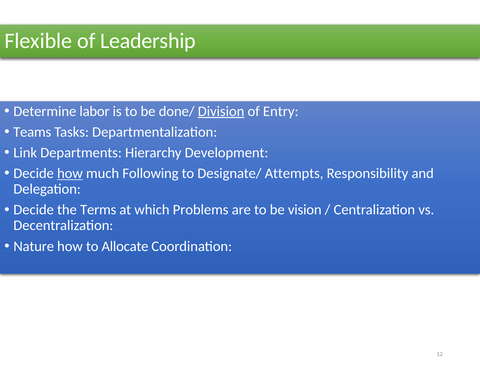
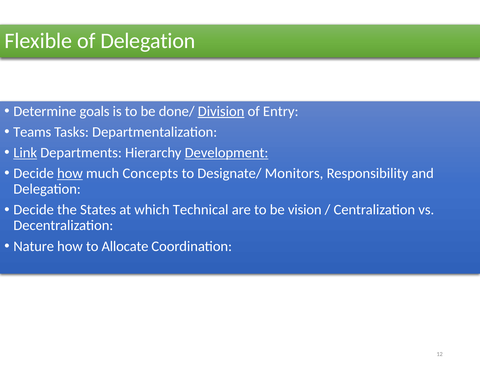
of Leadership: Leadership -> Delegation
labor: labor -> goals
Link underline: none -> present
Development underline: none -> present
Following: Following -> Concepts
Attempts: Attempts -> Monitors
Terms: Terms -> States
Problems: Problems -> Technical
